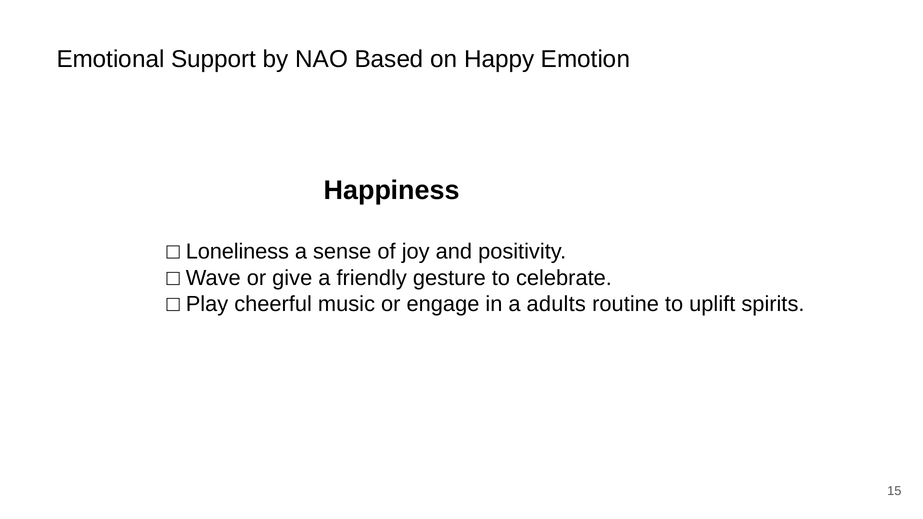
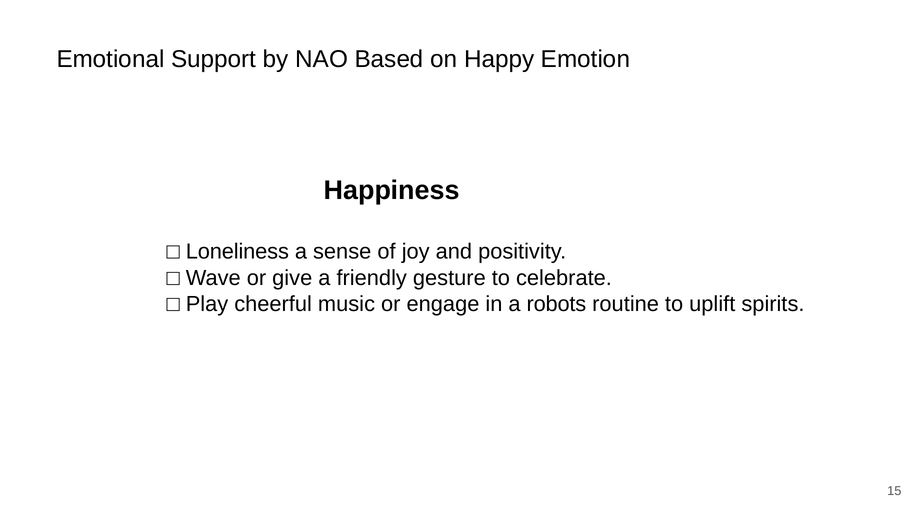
adults: adults -> robots
